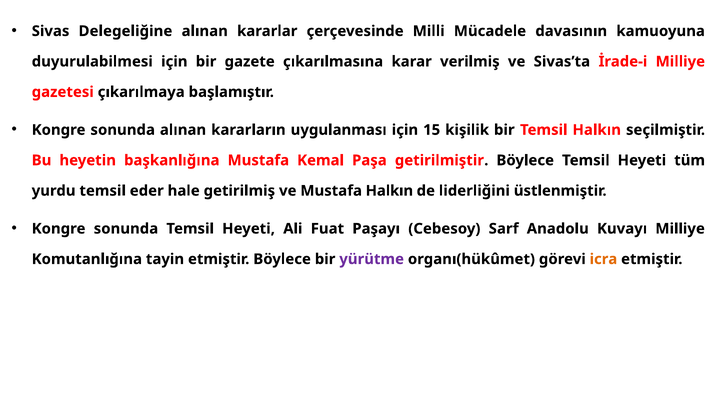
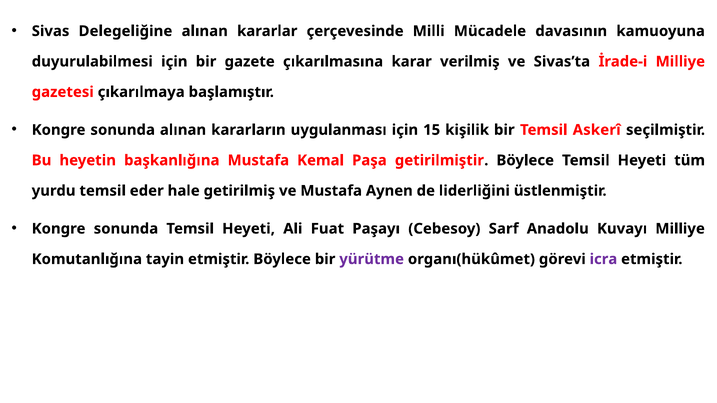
Temsil Halkın: Halkın -> Askerî
Mustafa Halkın: Halkın -> Aynen
icra colour: orange -> purple
